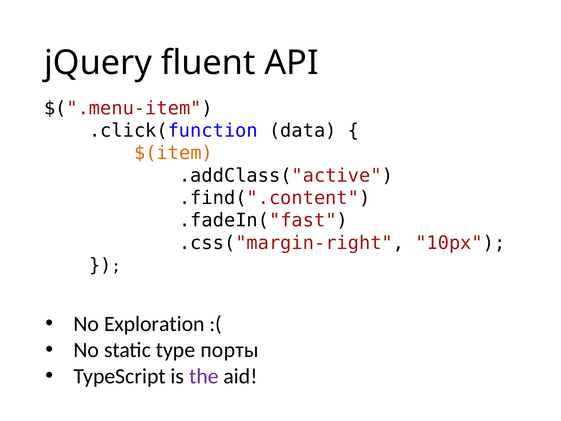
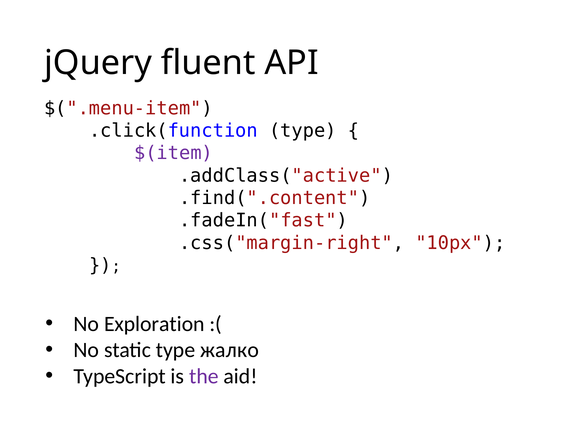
.click(function data: data -> type
$(item colour: orange -> purple
порты: порты -> жалко
